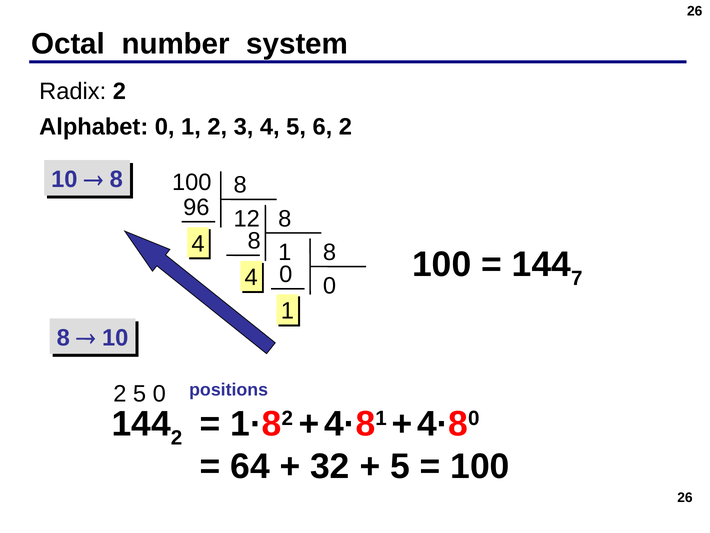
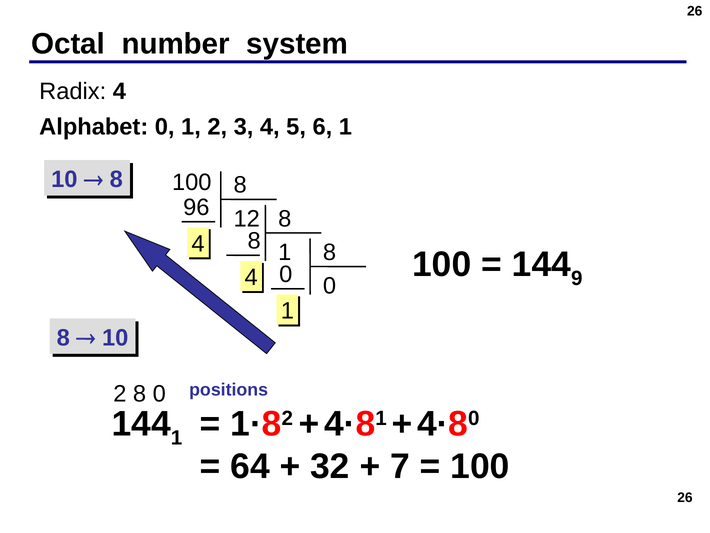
Radix 2: 2 -> 4
6 2: 2 -> 1
7: 7 -> 9
2 5: 5 -> 8
2 at (177, 437): 2 -> 1
5 at (400, 466): 5 -> 7
